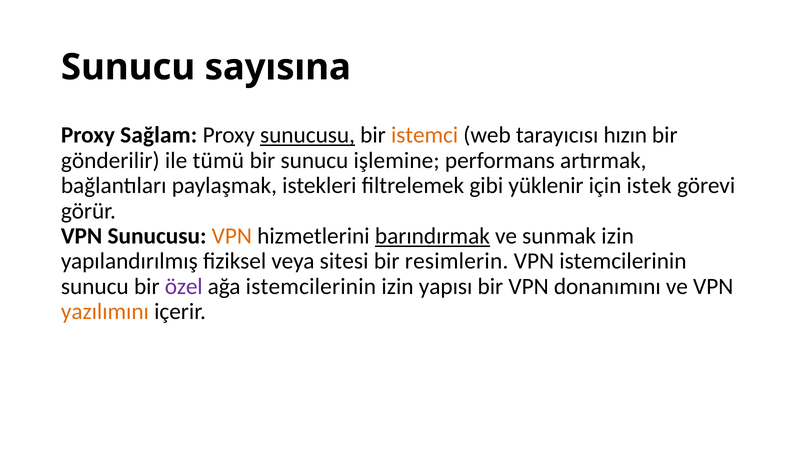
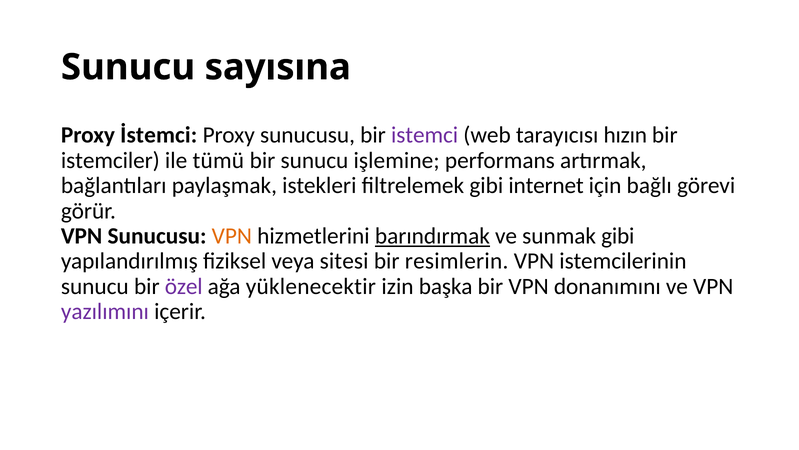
Sağlam: Sağlam -> İstemci
sunucusu at (308, 135) underline: present -> none
istemci colour: orange -> purple
gönderilir: gönderilir -> istemciler
yüklenir: yüklenir -> internet
istek: istek -> bağlı
sunmak izin: izin -> gibi
ağa istemcilerinin: istemcilerinin -> yüklenecektir
yapısı: yapısı -> başka
yazılımını colour: orange -> purple
